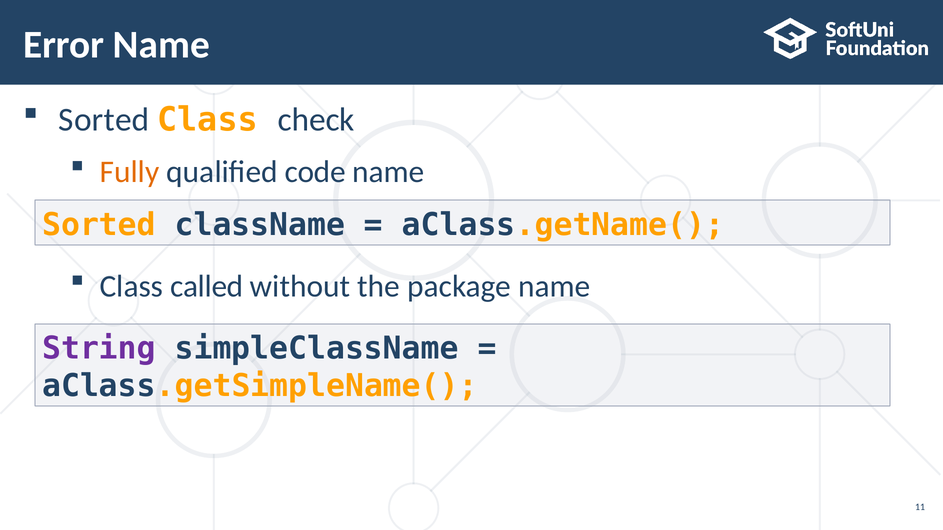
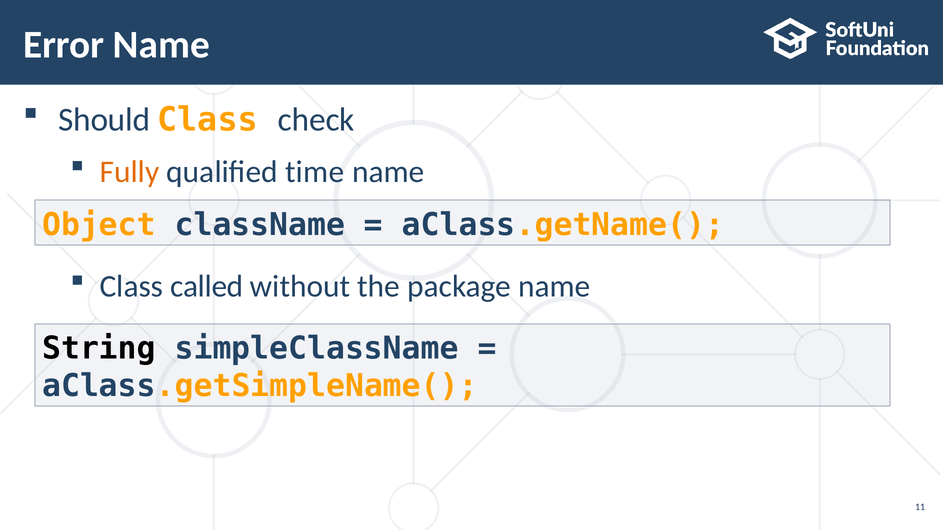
Sorted at (104, 120): Sorted -> Should
code: code -> time
Sorted at (99, 225): Sorted -> Object
String colour: purple -> black
